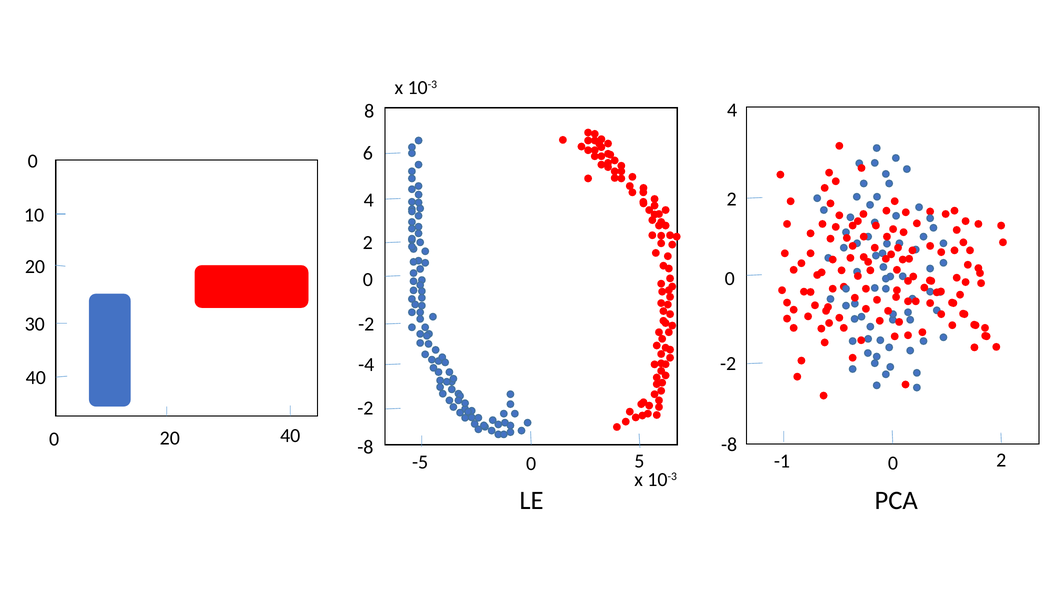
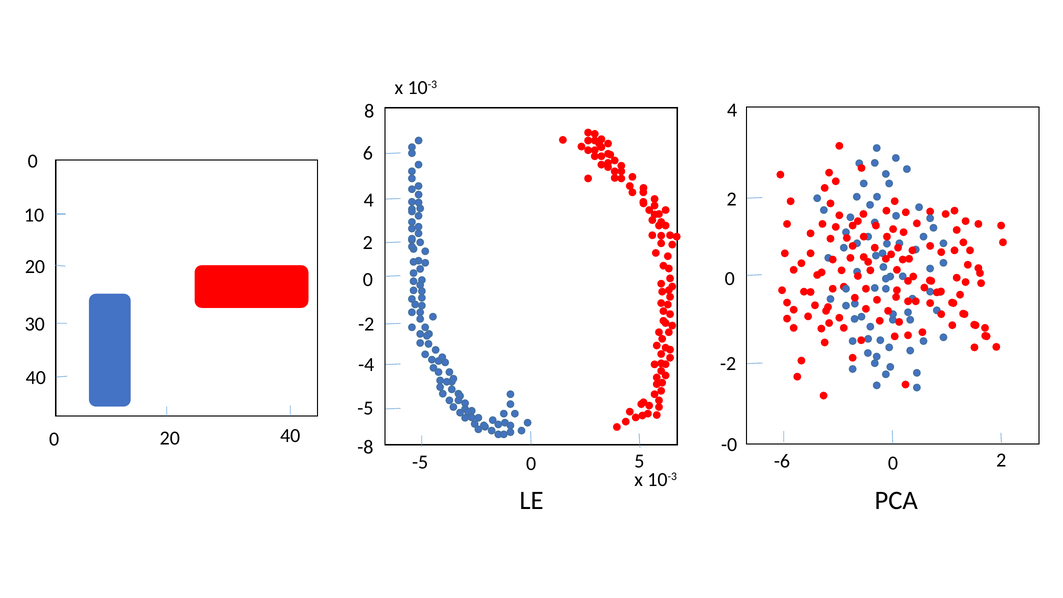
-2 at (365, 408): -2 -> -5
-8 at (729, 444): -8 -> -0
-1: -1 -> -6
